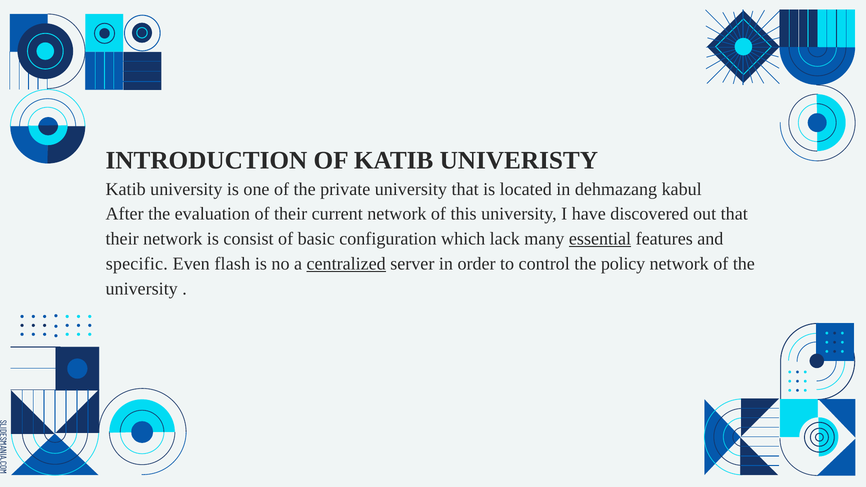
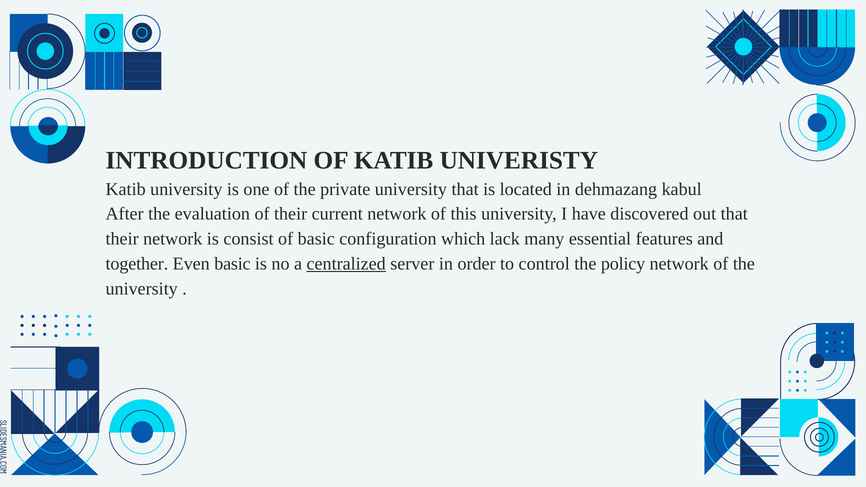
essential underline: present -> none
specific: specific -> together
Even flash: flash -> basic
